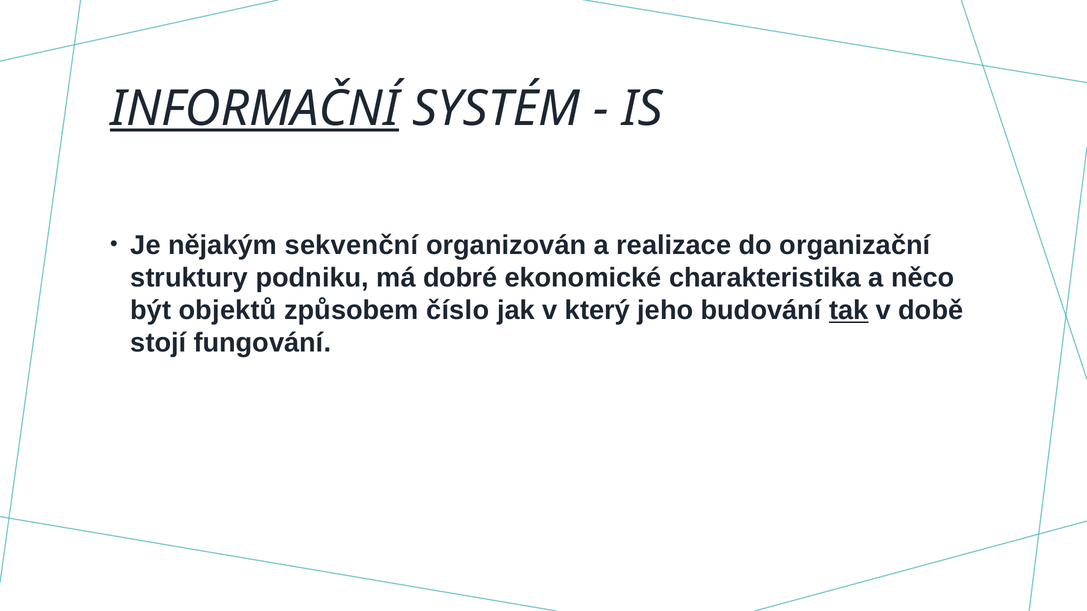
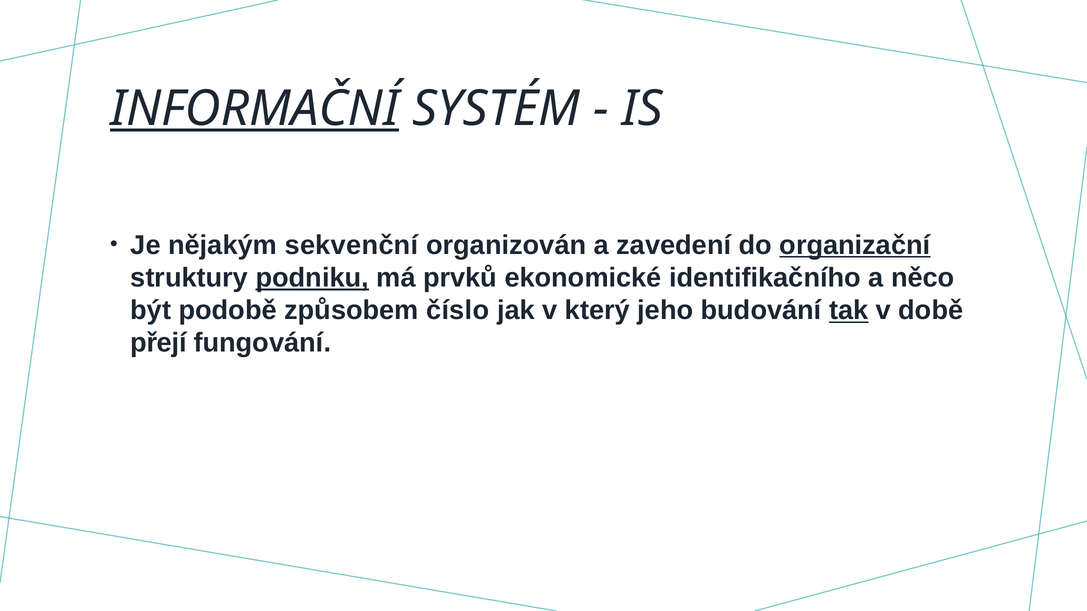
realizace: realizace -> zavedení
organizační underline: none -> present
podniku underline: none -> present
dobré: dobré -> prvků
charakteristika: charakteristika -> identifikačního
objektů: objektů -> podobě
stojí: stojí -> přejí
